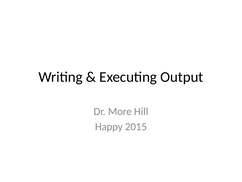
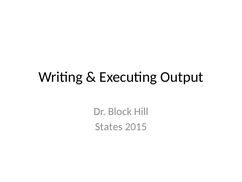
More: More -> Block
Happy: Happy -> States
